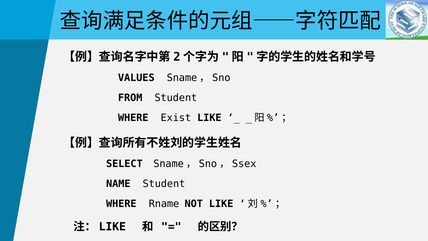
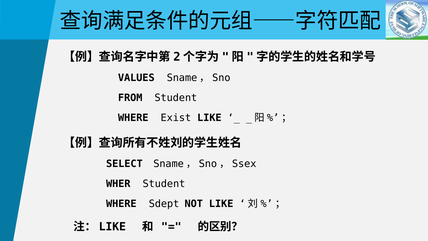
NAME: NAME -> WHER
Rname: Rname -> Sdept
